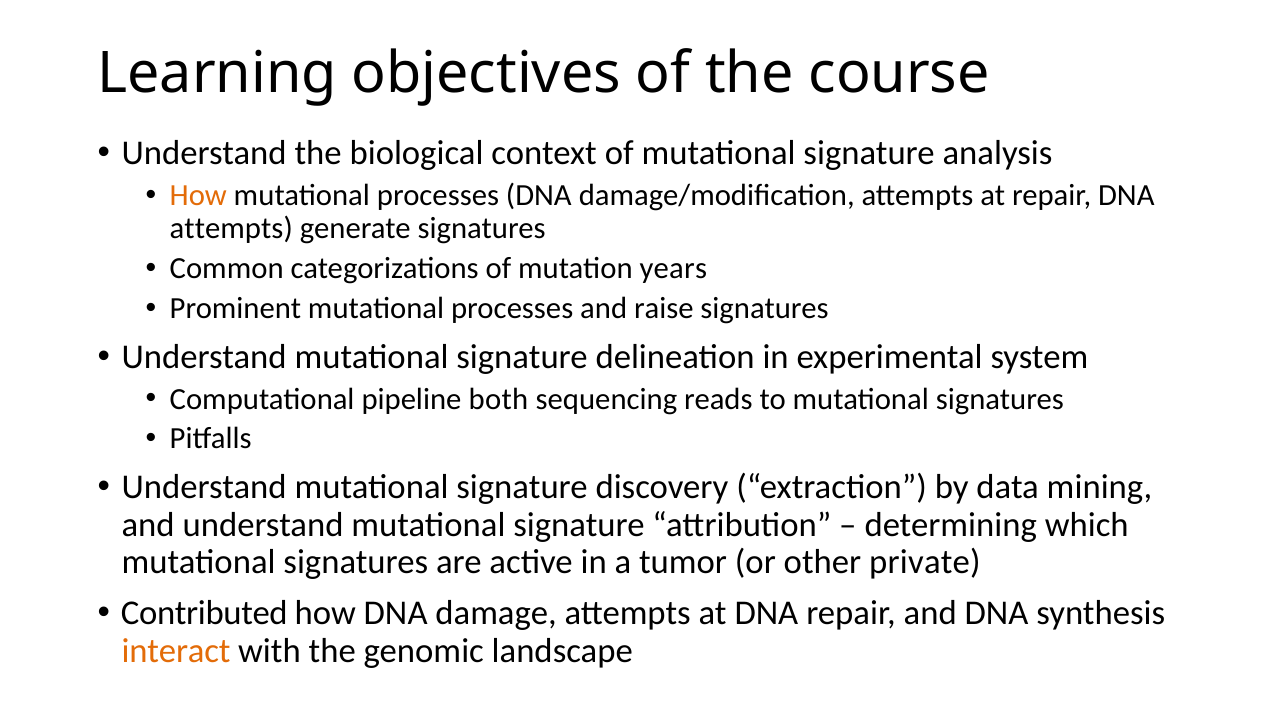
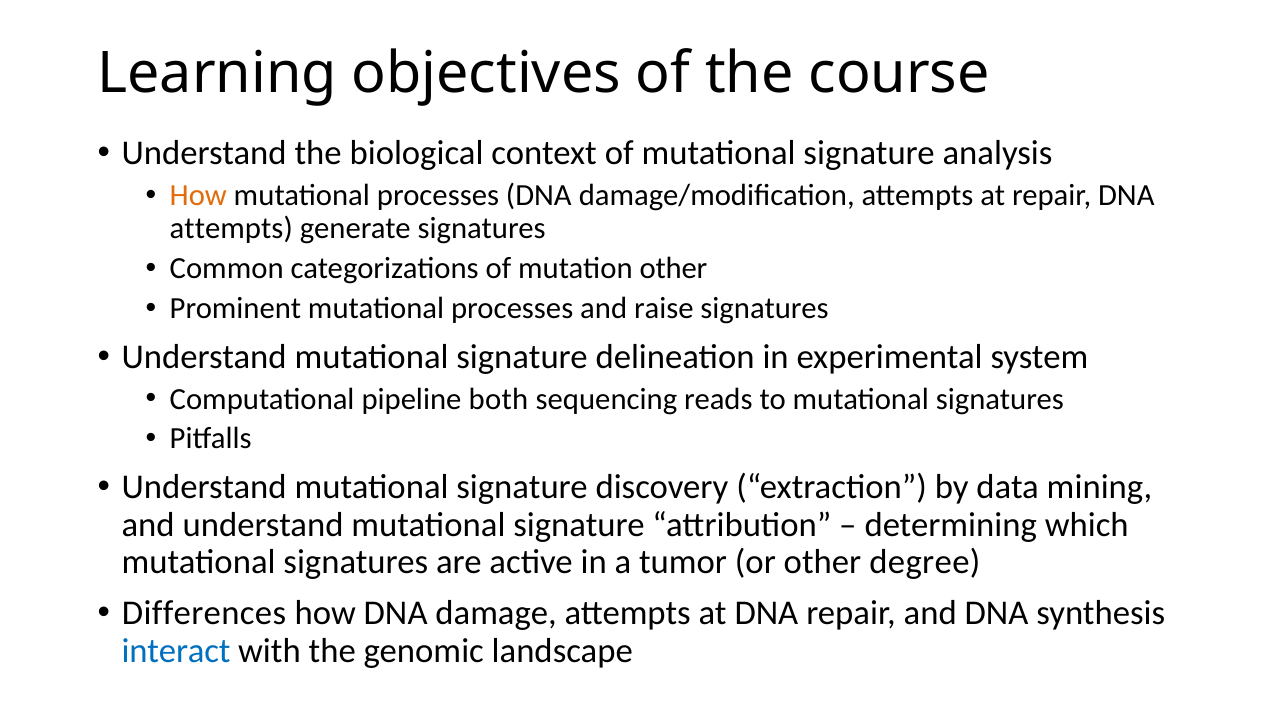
mutation years: years -> other
private: private -> degree
Contributed: Contributed -> Differences
interact colour: orange -> blue
